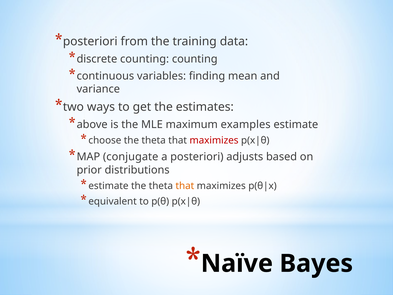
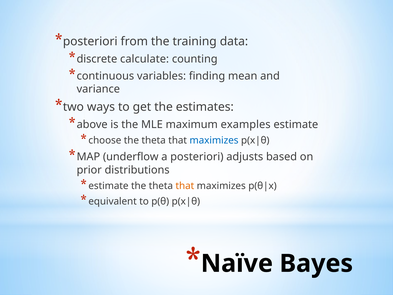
discrete counting: counting -> calculate
maximizes at (214, 140) colour: red -> blue
conjugate: conjugate -> underflow
